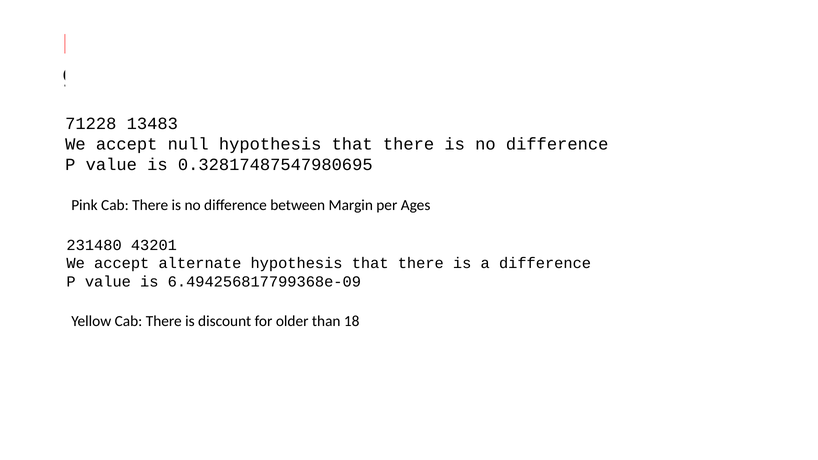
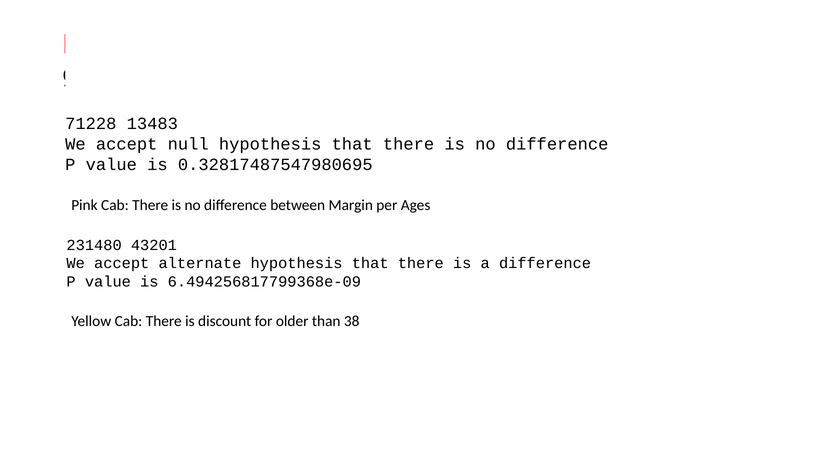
18: 18 -> 38
